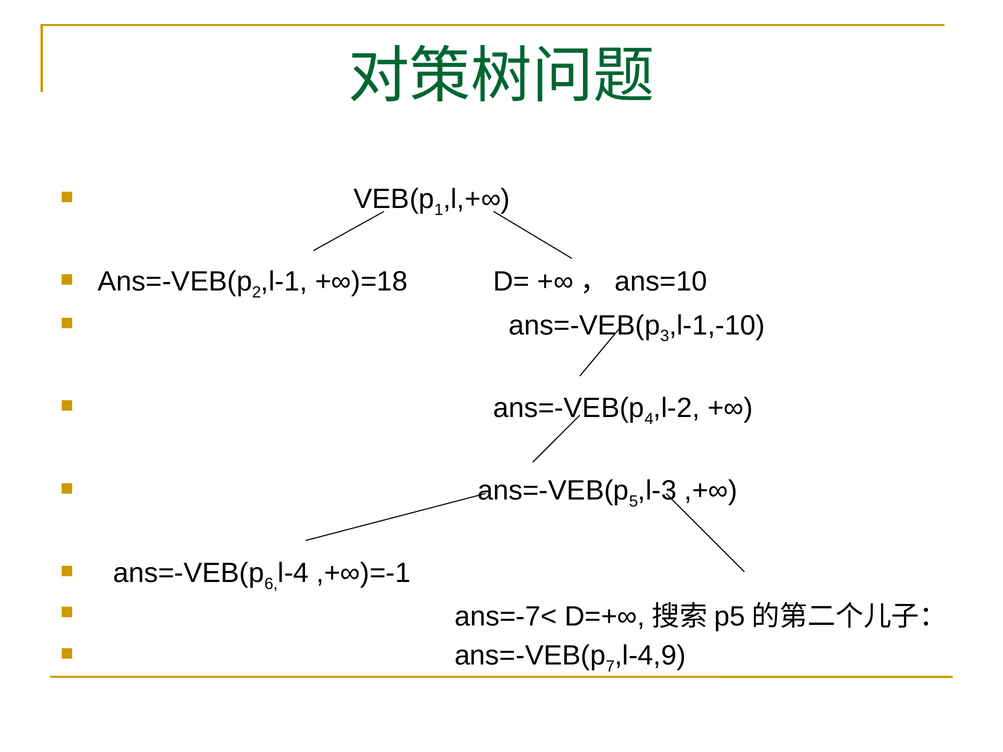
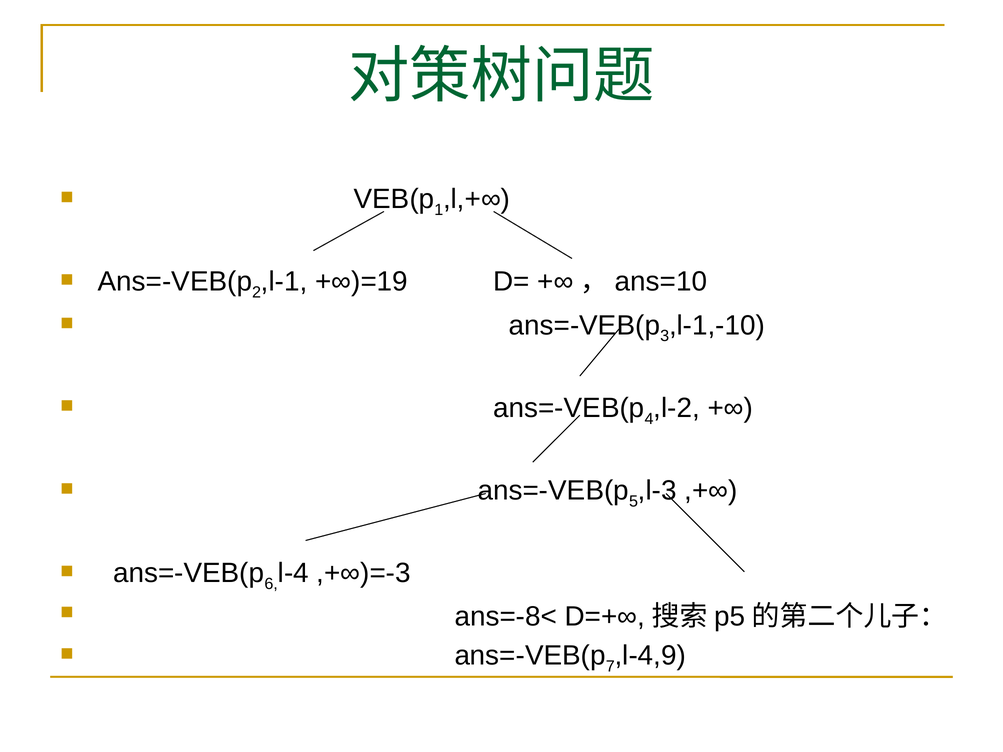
+∞)=18: +∞)=18 -> +∞)=19
,+∞)=-1: ,+∞)=-1 -> ,+∞)=-3
ans=-7<: ans=-7< -> ans=-8<
